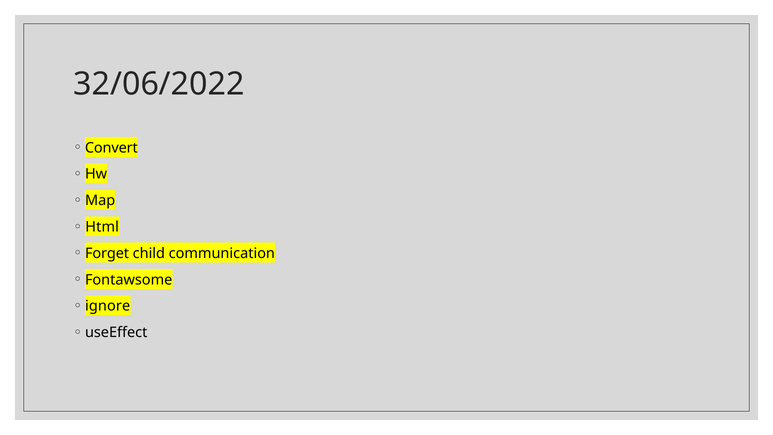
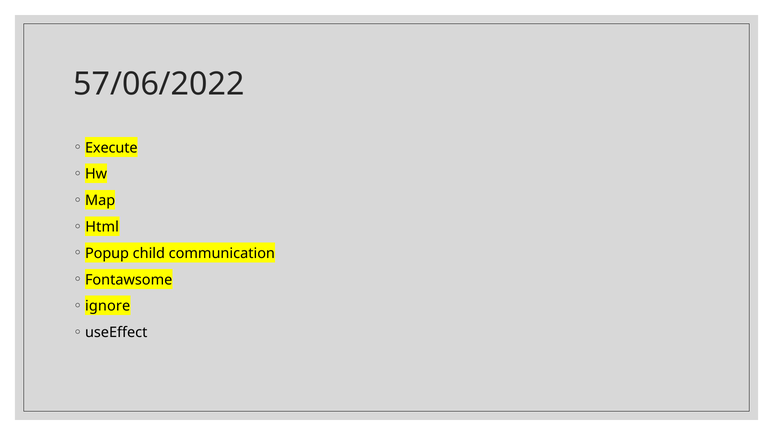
32/06/2022: 32/06/2022 -> 57/06/2022
Convert: Convert -> Execute
Forget: Forget -> Popup
